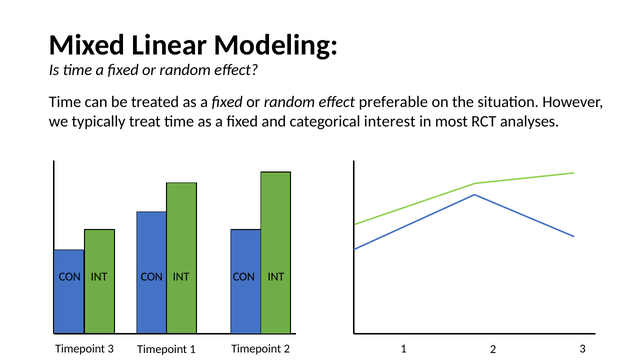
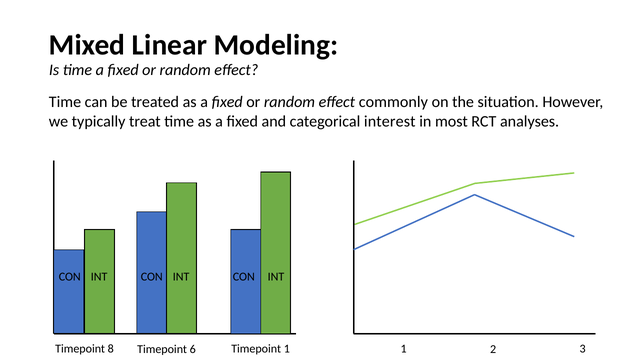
preferable: preferable -> commonly
Timepoint 3: 3 -> 8
Timepoint 1: 1 -> 6
Timepoint 2: 2 -> 1
